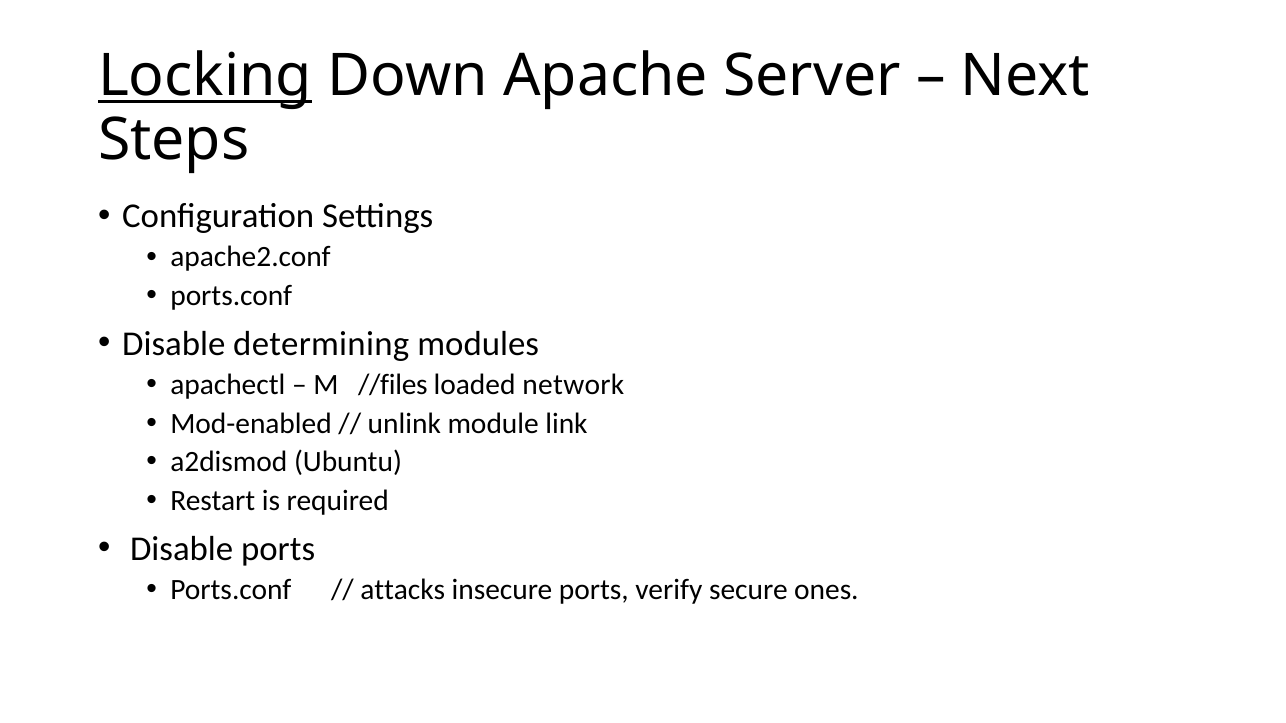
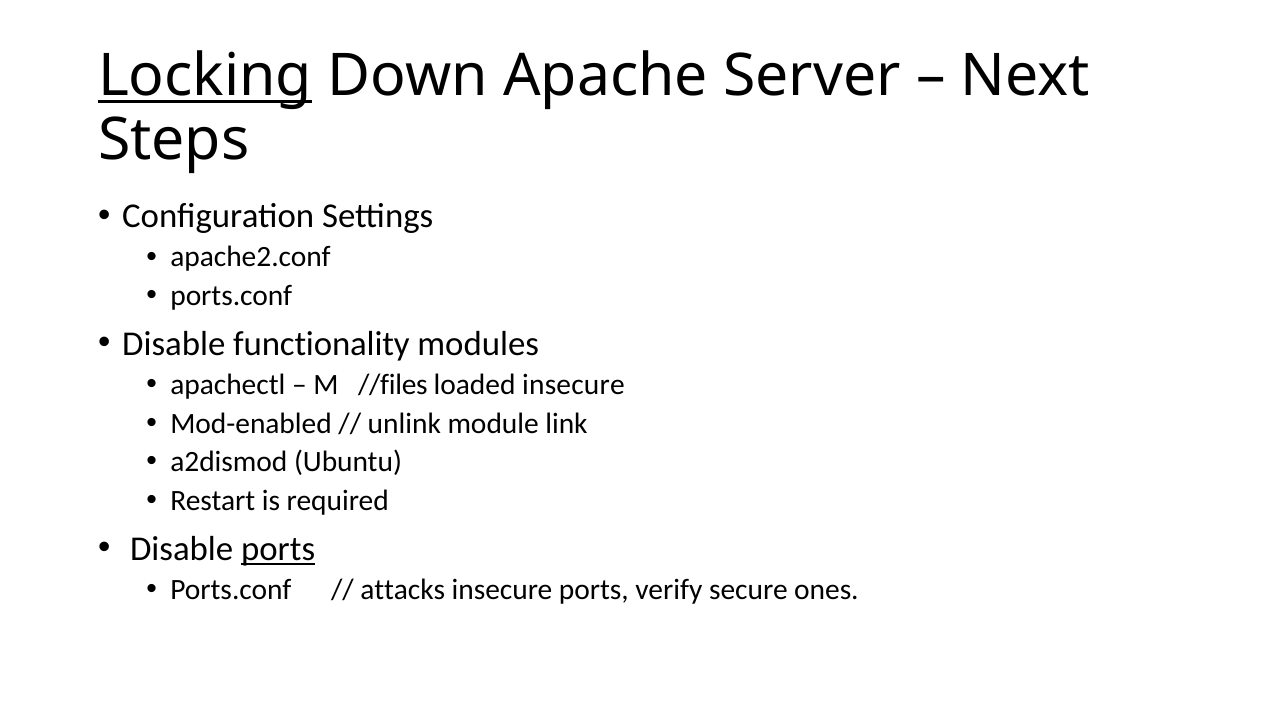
determining: determining -> functionality
loaded network: network -> insecure
ports at (278, 549) underline: none -> present
